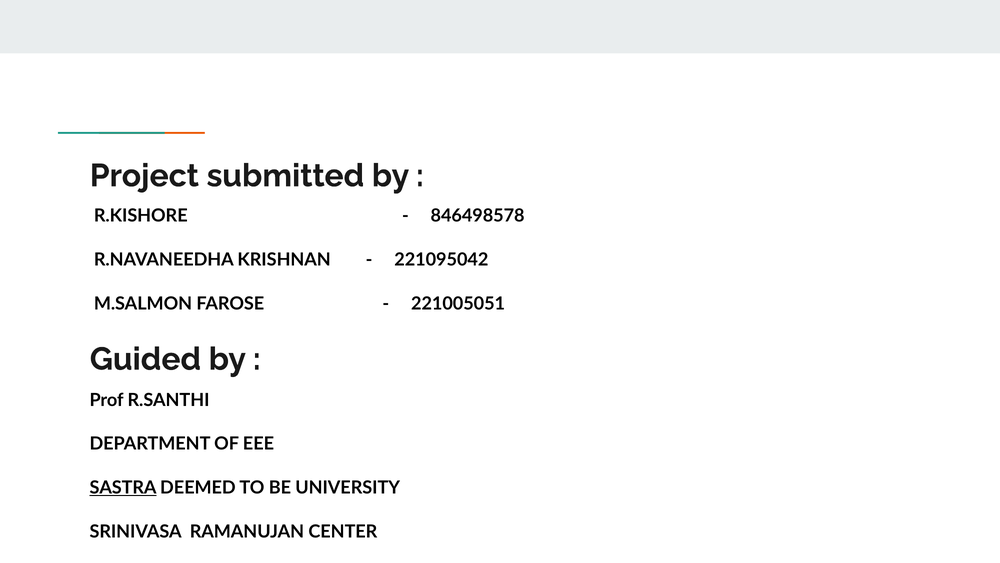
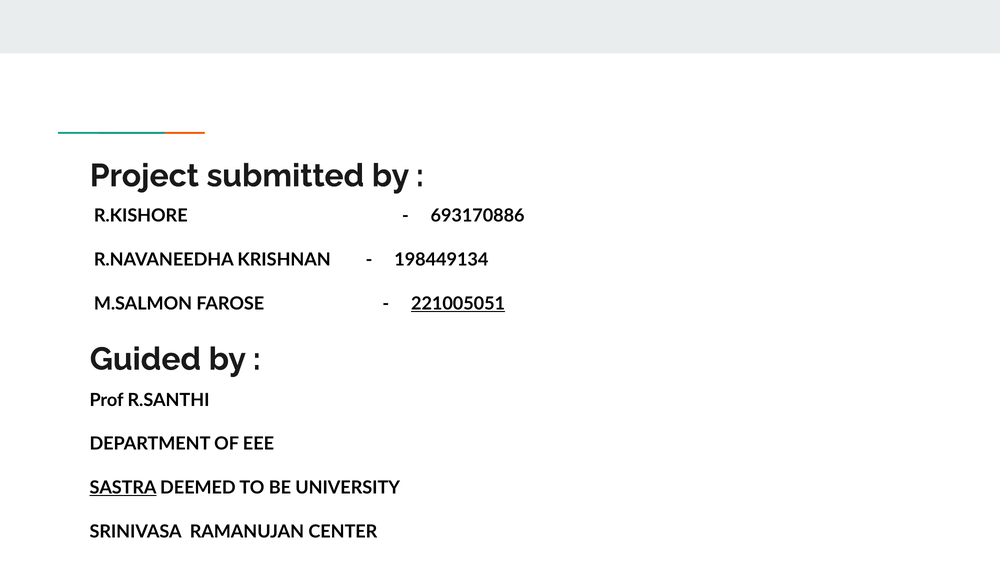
846498578: 846498578 -> 693170886
221095042: 221095042 -> 198449134
221005051 underline: none -> present
